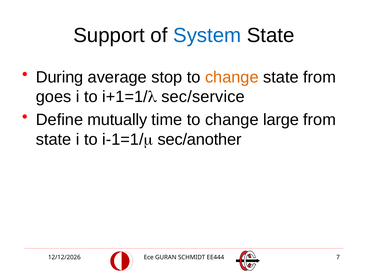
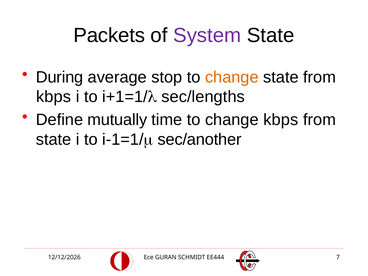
Support: Support -> Packets
System colour: blue -> purple
goes at (54, 97): goes -> kbps
sec/service: sec/service -> sec/lengths
change large: large -> kbps
